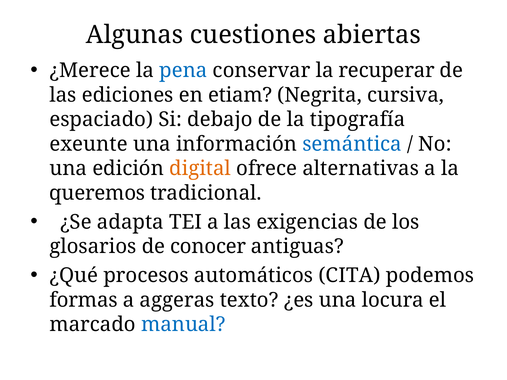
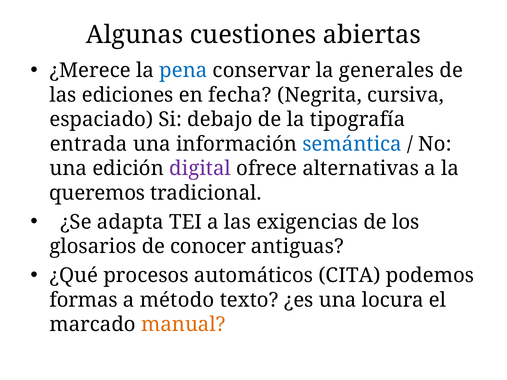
recuperar: recuperar -> generales
etiam: etiam -> fecha
exeunte: exeunte -> entrada
digital colour: orange -> purple
aggeras: aggeras -> método
manual colour: blue -> orange
